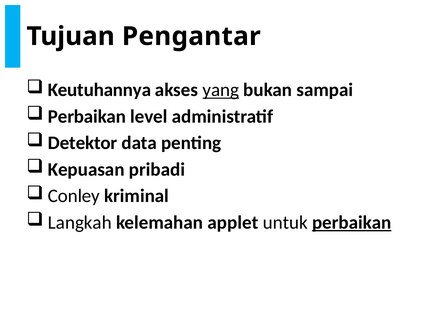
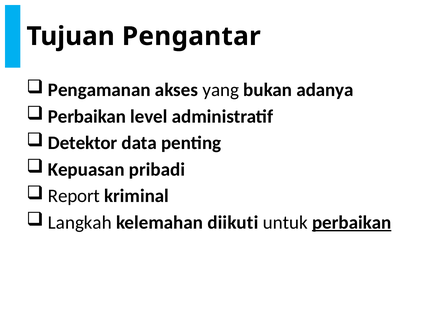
Keutuhannya: Keutuhannya -> Pengamanan
yang underline: present -> none
sampai: sampai -> adanya
Conley: Conley -> Report
applet: applet -> diikuti
